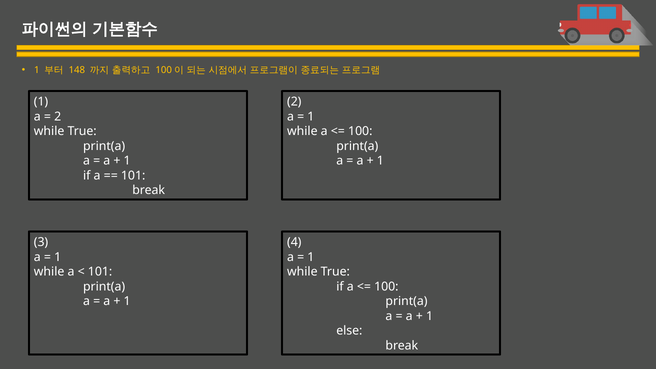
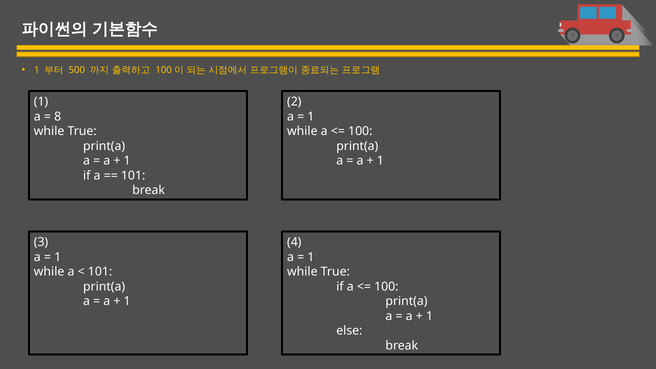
148: 148 -> 500
2 at (58, 117): 2 -> 8
